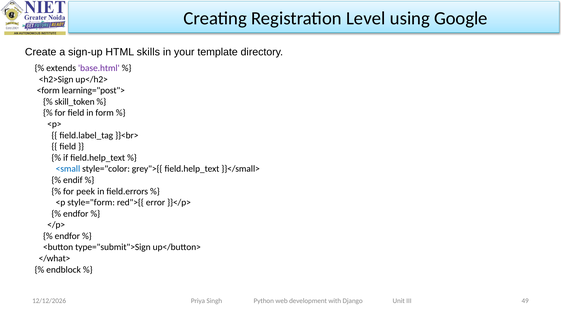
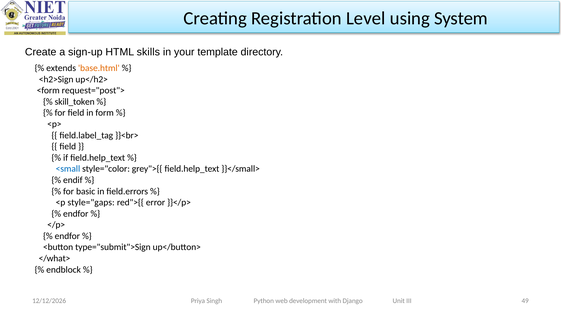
Google: Google -> System
base.html colour: purple -> orange
learning="post">: learning="post"> -> request="post">
peek: peek -> basic
style="form: style="form -> style="gaps
